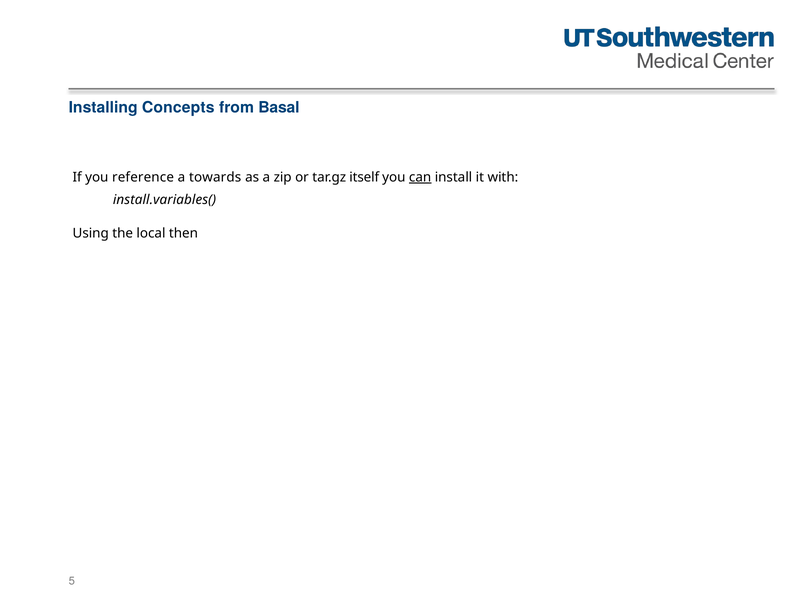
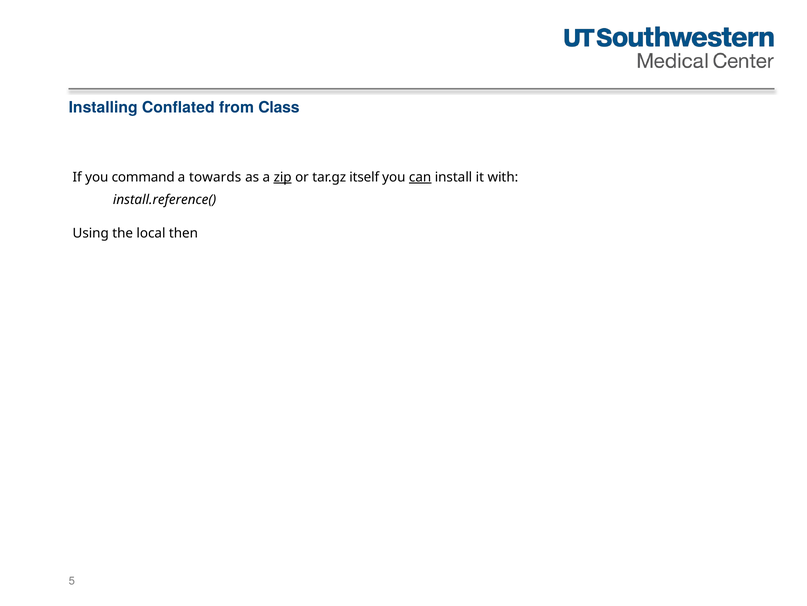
Concepts: Concepts -> Conflated
Basal: Basal -> Class
reference: reference -> command
zip underline: none -> present
install.variables(: install.variables( -> install.reference(
